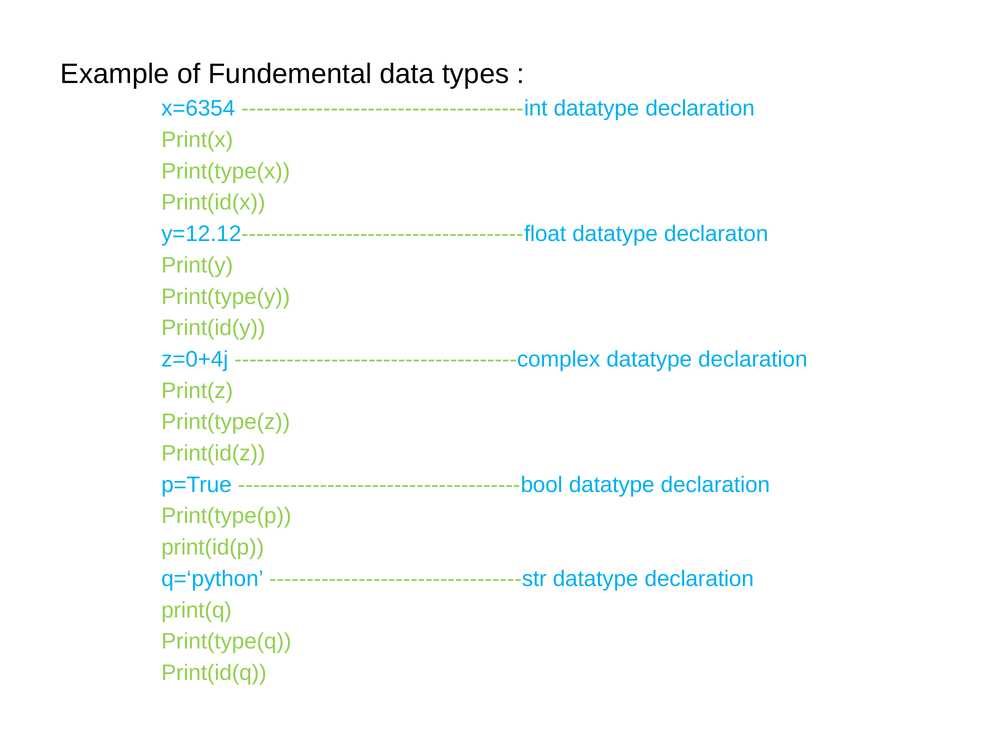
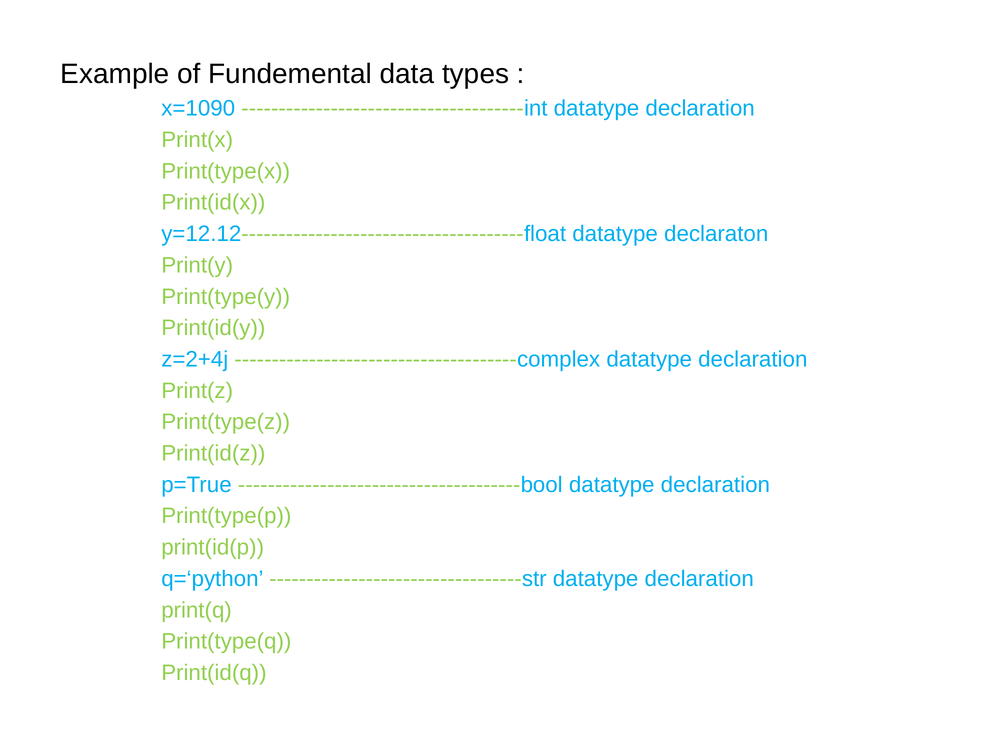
x=6354: x=6354 -> x=1090
z=0+4j: z=0+4j -> z=2+4j
